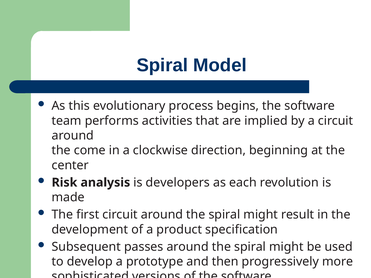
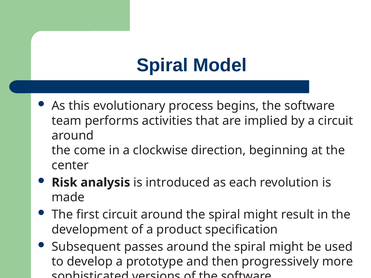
developers: developers -> introduced
